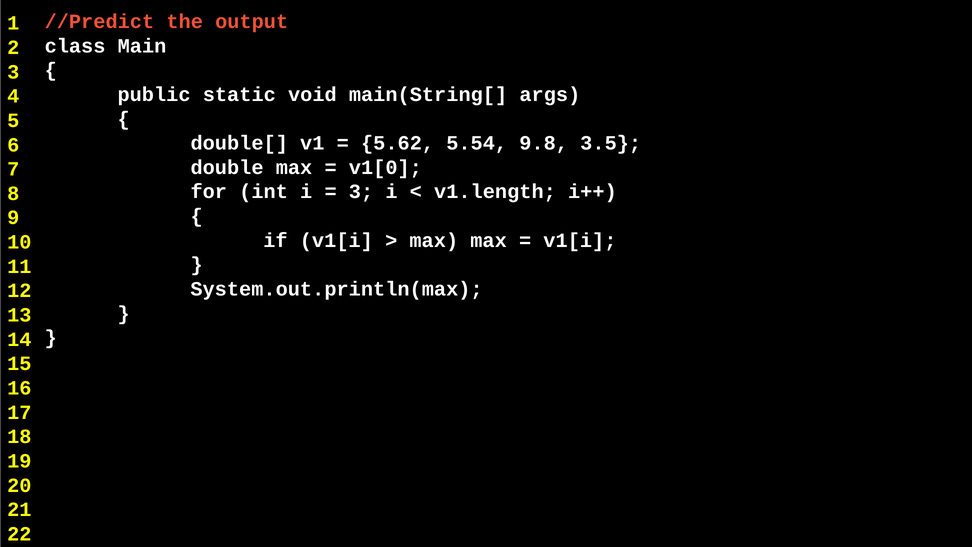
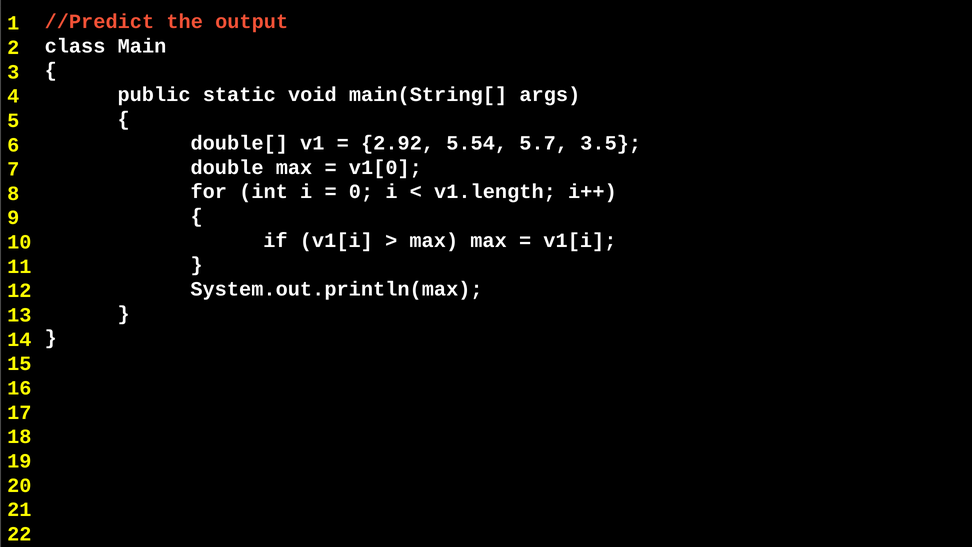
5.62: 5.62 -> 2.92
9.8: 9.8 -> 5.7
3 at (361, 192): 3 -> 0
